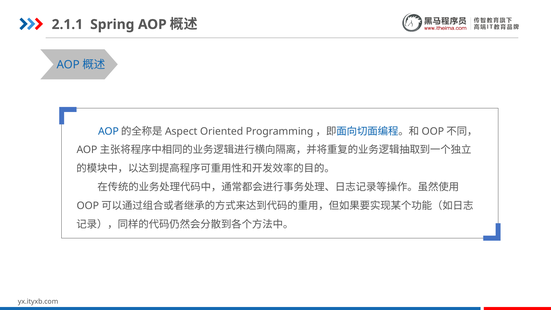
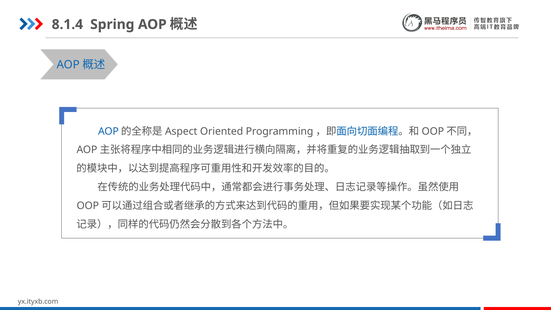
2.1.1: 2.1.1 -> 8.1.4
